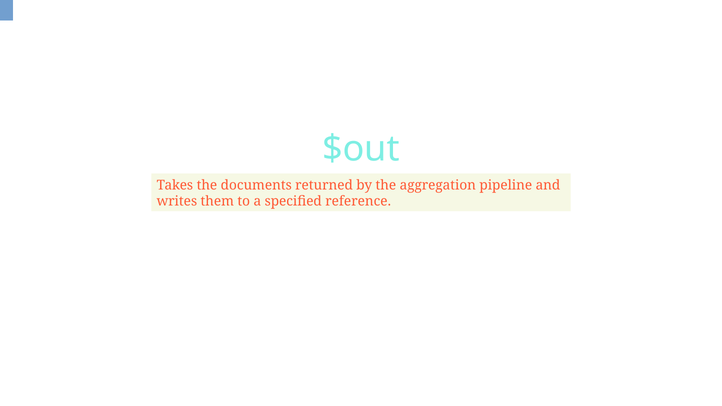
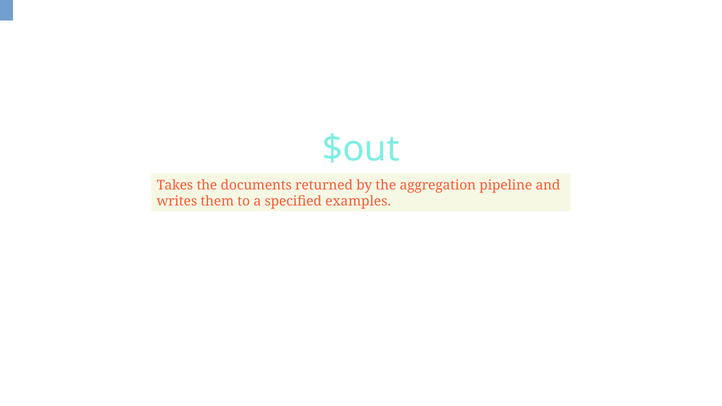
reference: reference -> examples
